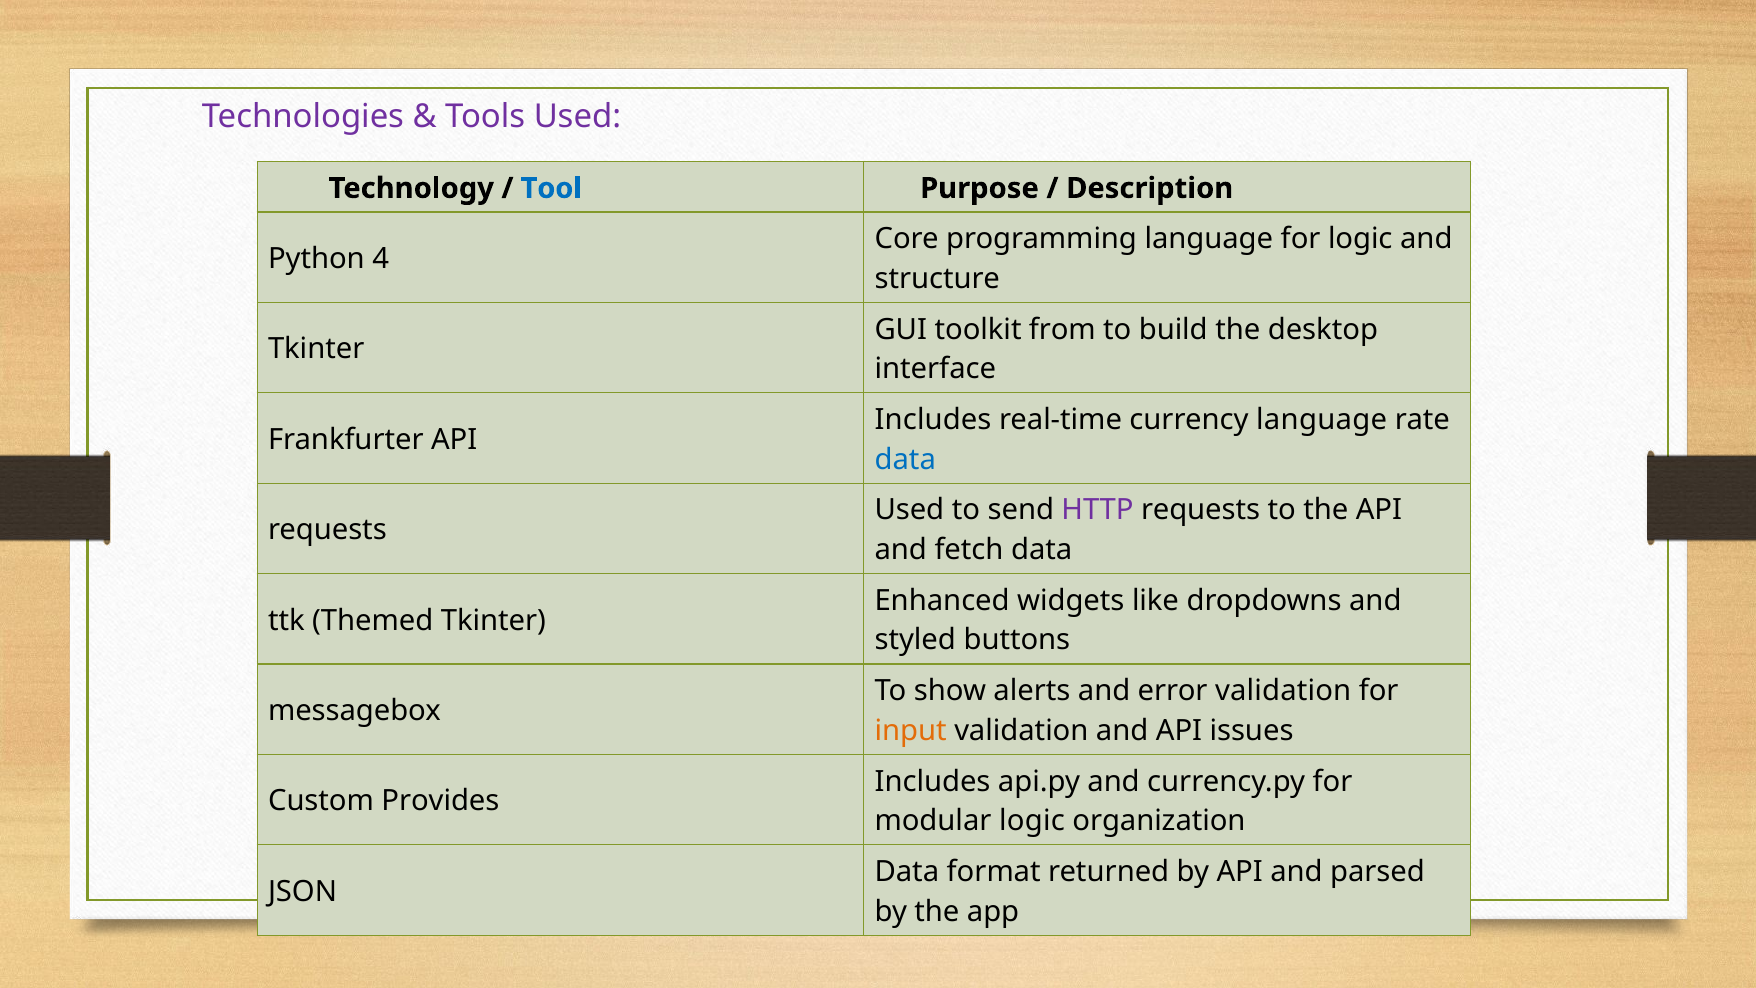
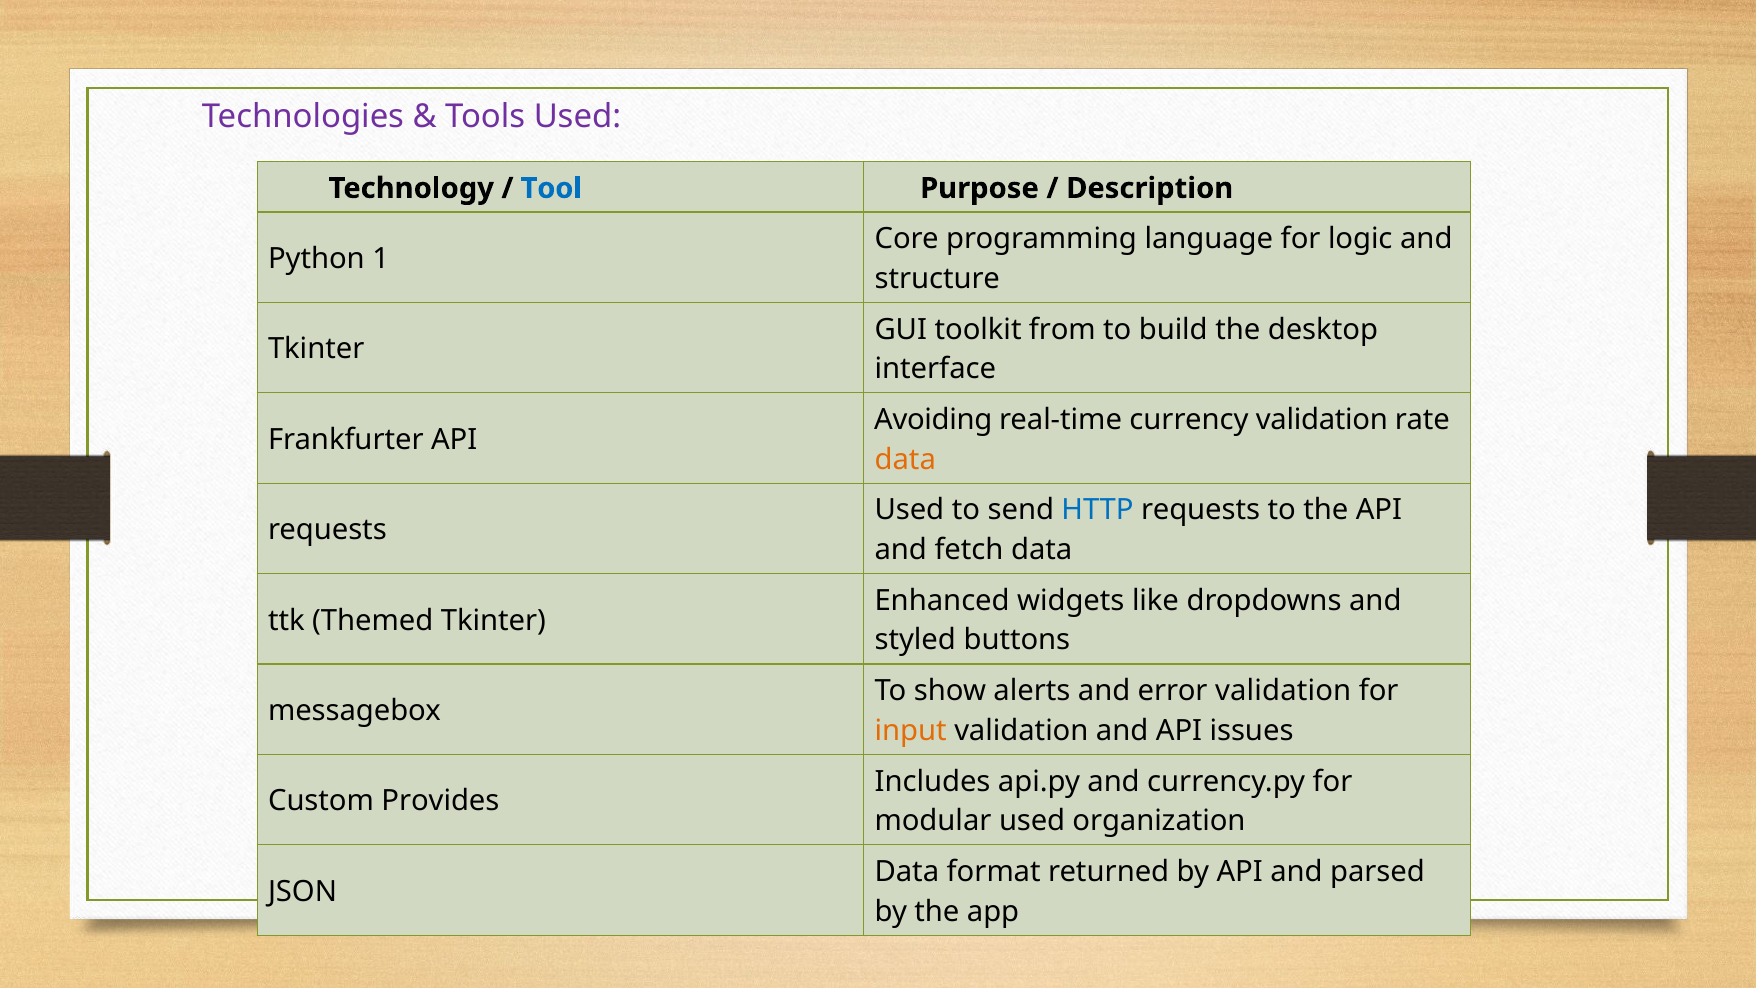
4: 4 -> 1
Includes at (933, 420): Includes -> Avoiding
currency language: language -> validation
data at (905, 459) colour: blue -> orange
HTTP colour: purple -> blue
modular logic: logic -> used
